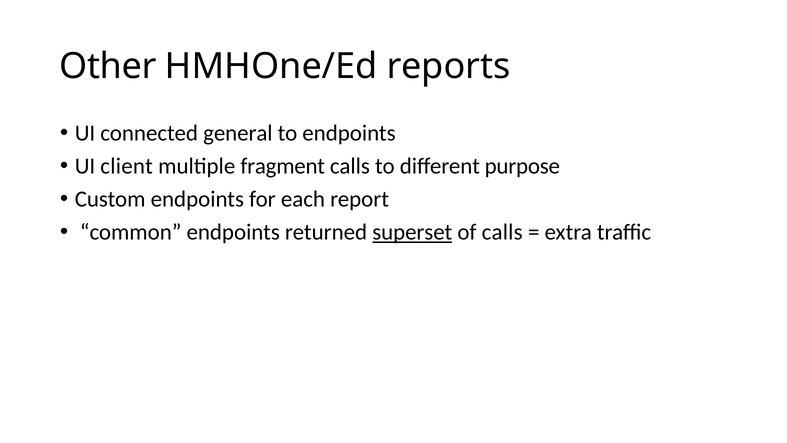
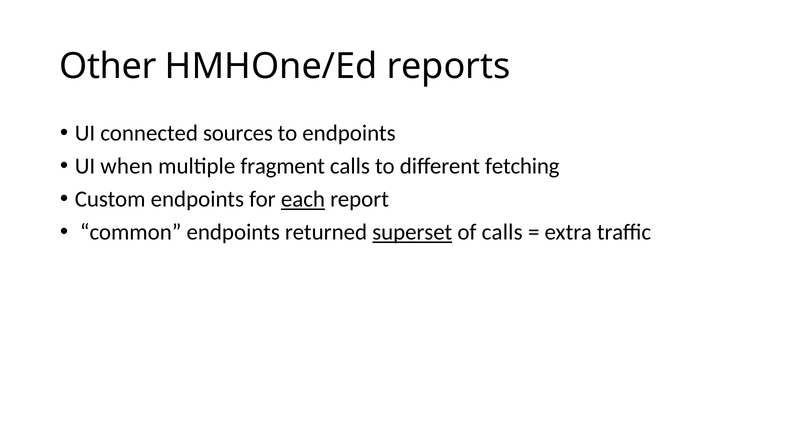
general: general -> sources
client: client -> when
purpose: purpose -> fetching
each underline: none -> present
